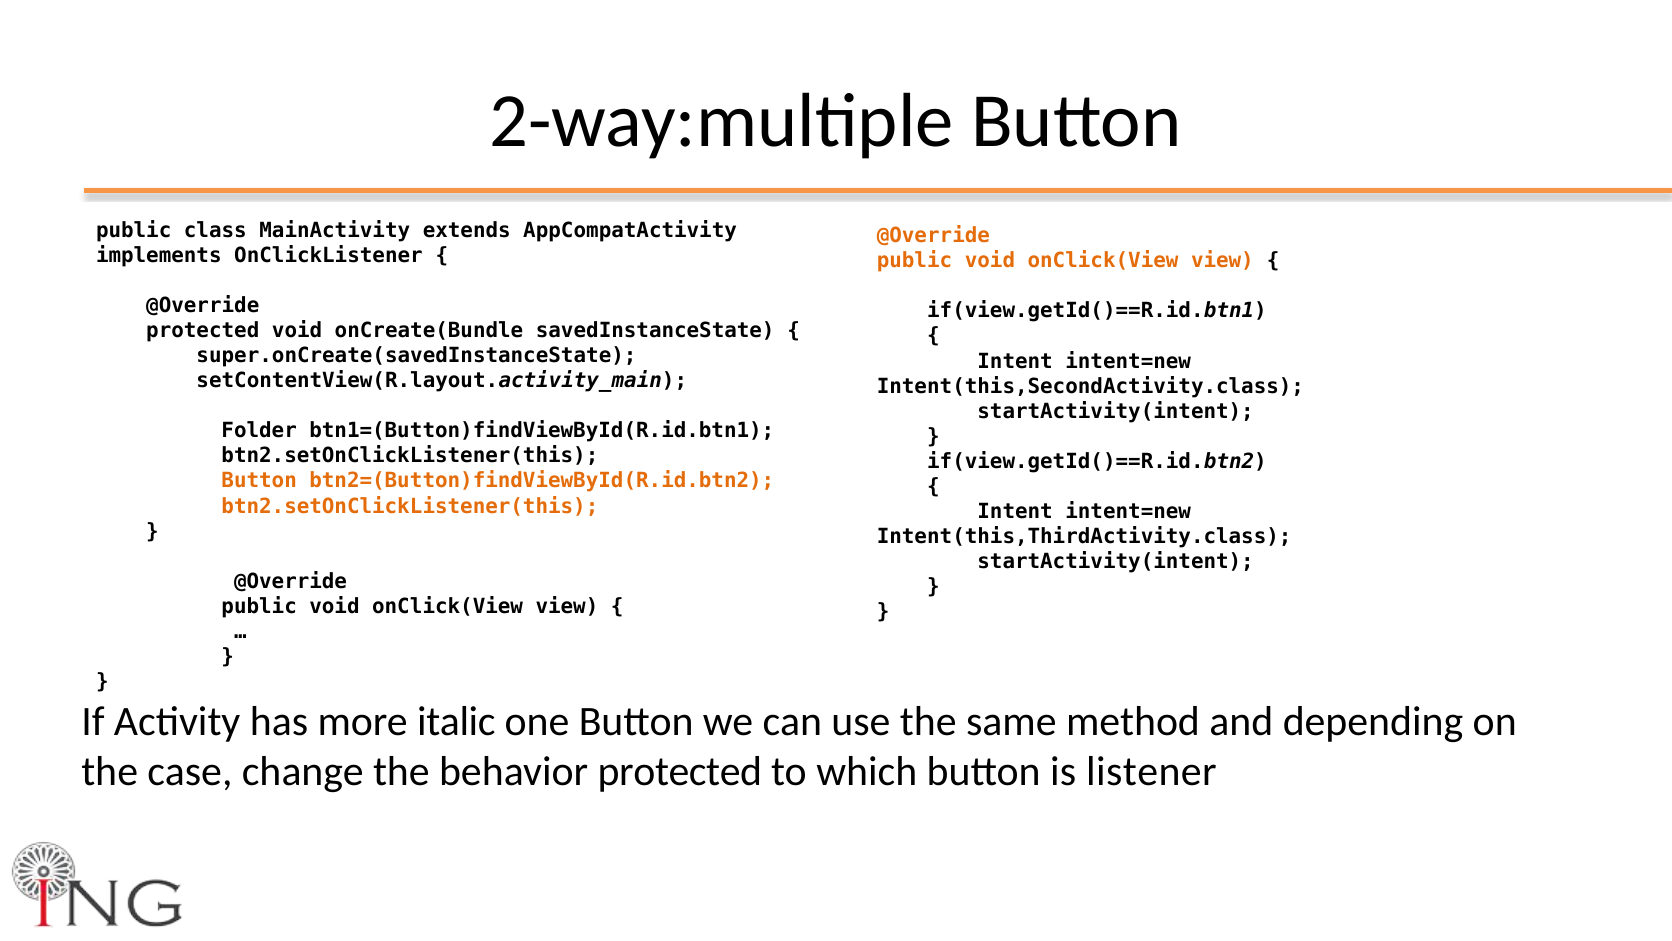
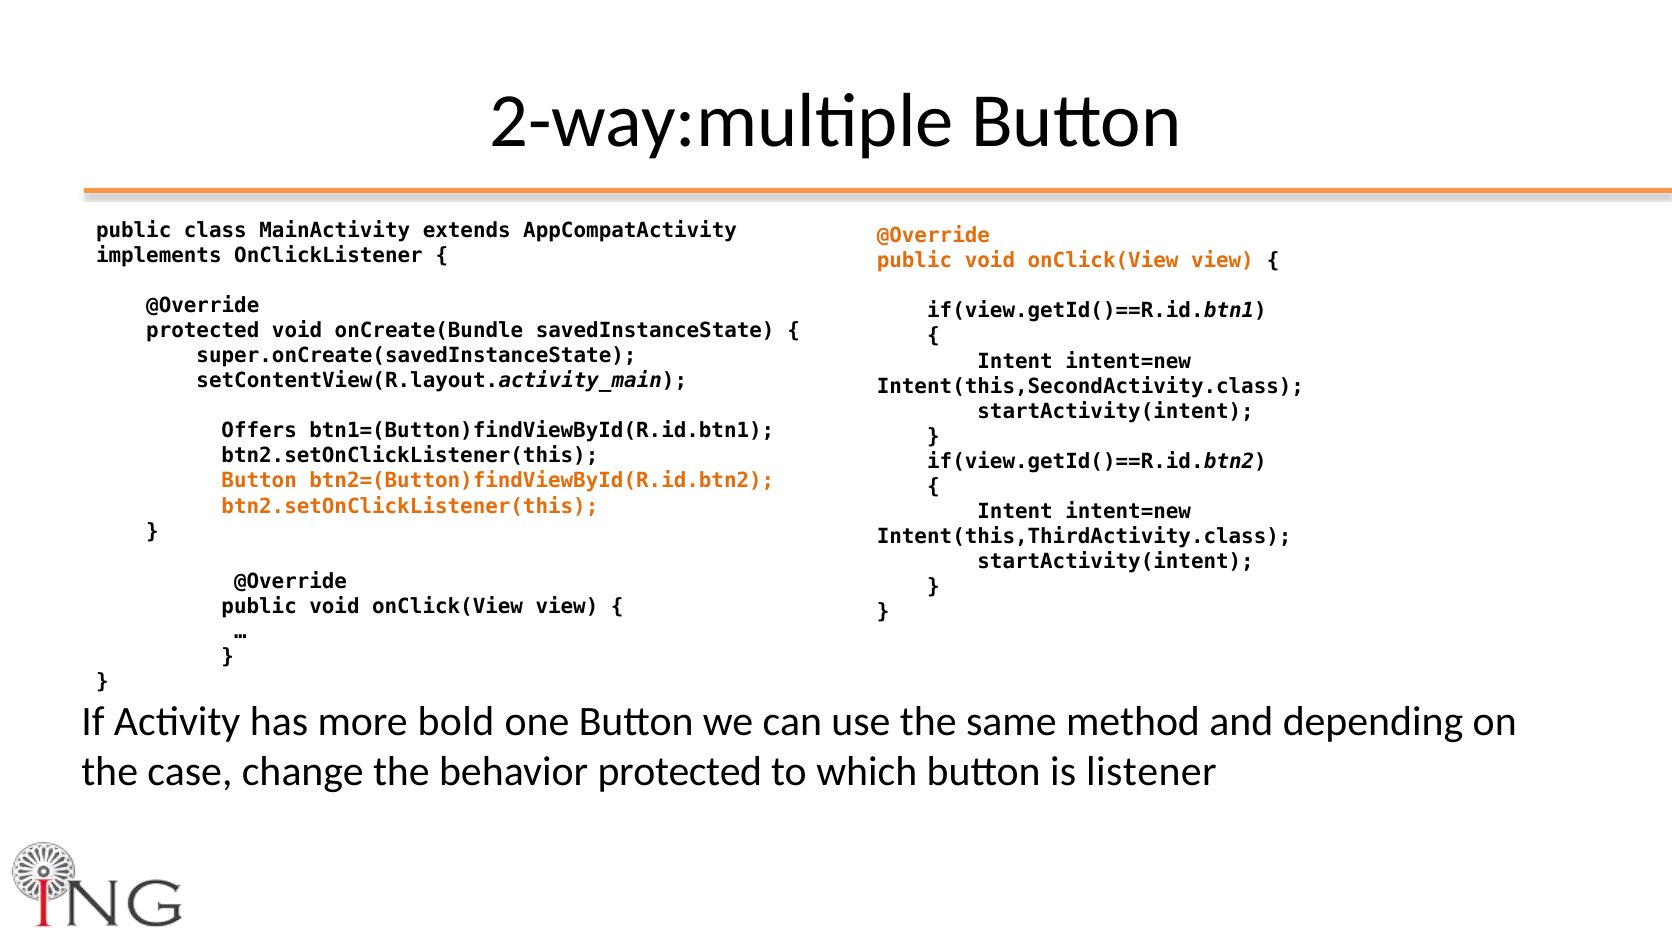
Folder: Folder -> Offers
italic: italic -> bold
